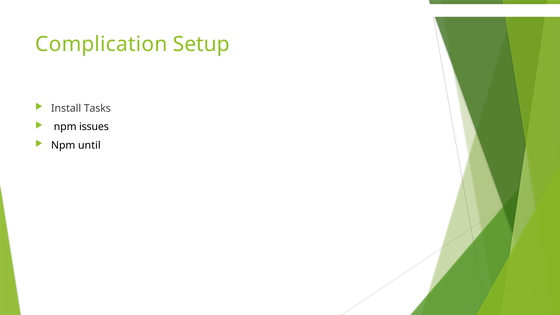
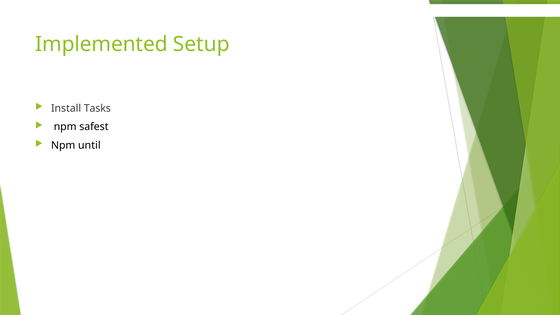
Complication: Complication -> Implemented
issues: issues -> safest
